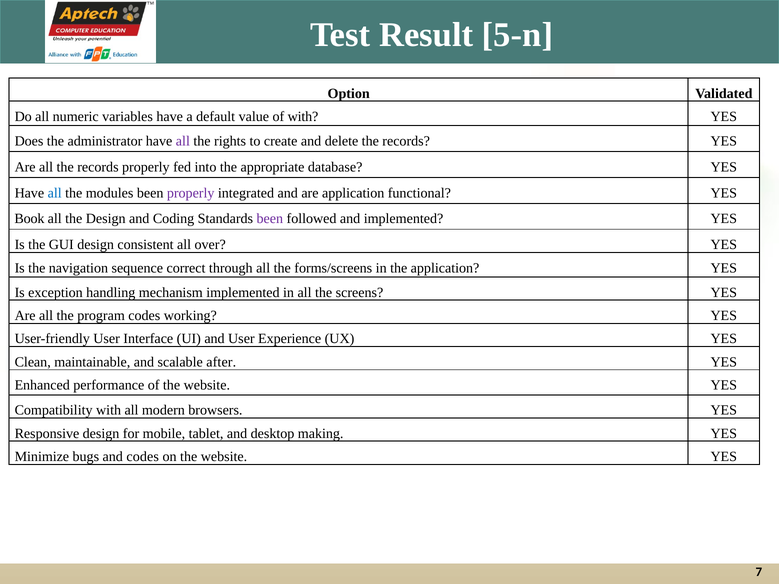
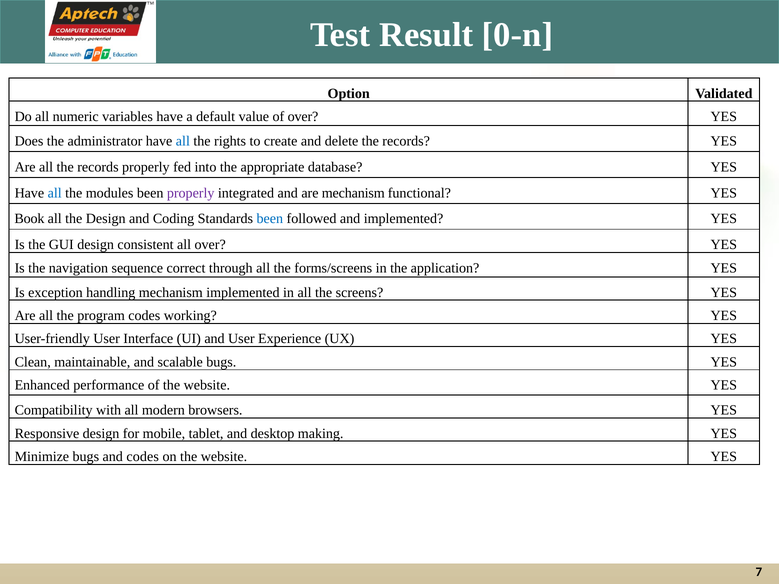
5-n: 5-n -> 0-n
of with: with -> over
all at (183, 141) colour: purple -> blue
are application: application -> mechanism
been at (270, 219) colour: purple -> blue
scalable after: after -> bugs
